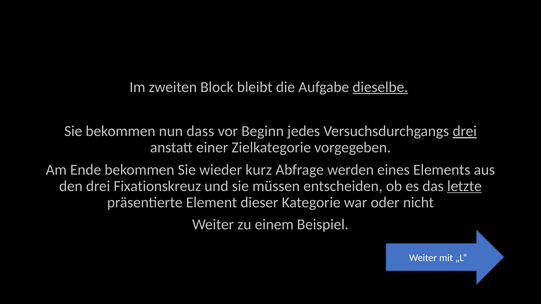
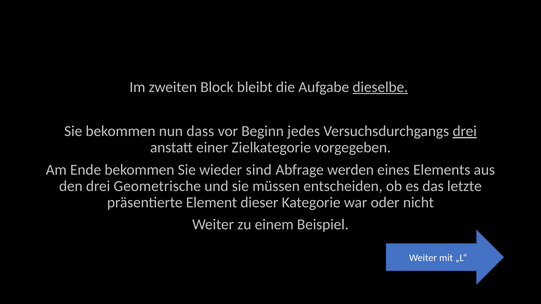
kurz: kurz -> sind
Fixationskreuz: Fixationskreuz -> Geometrische
letzte underline: present -> none
